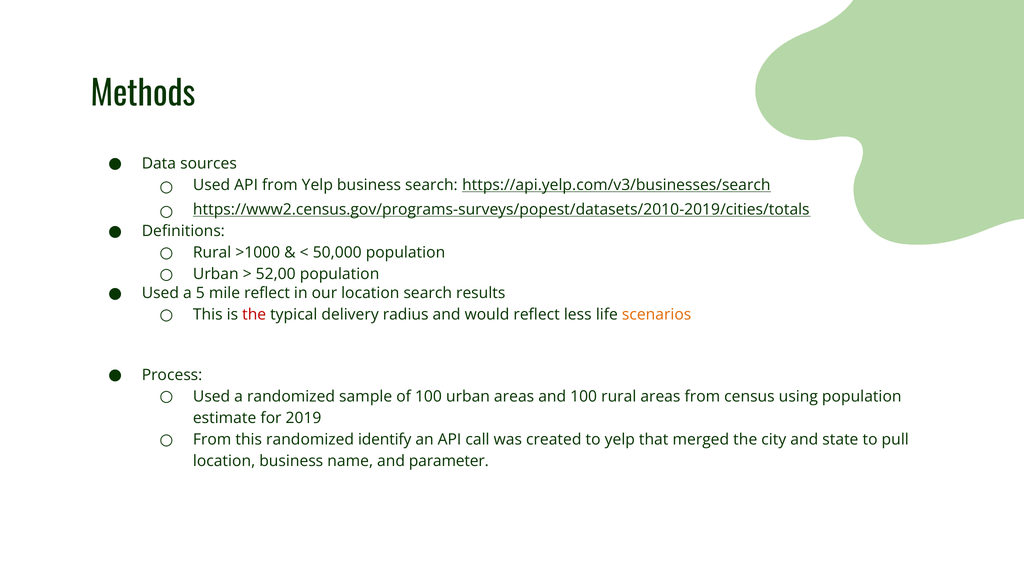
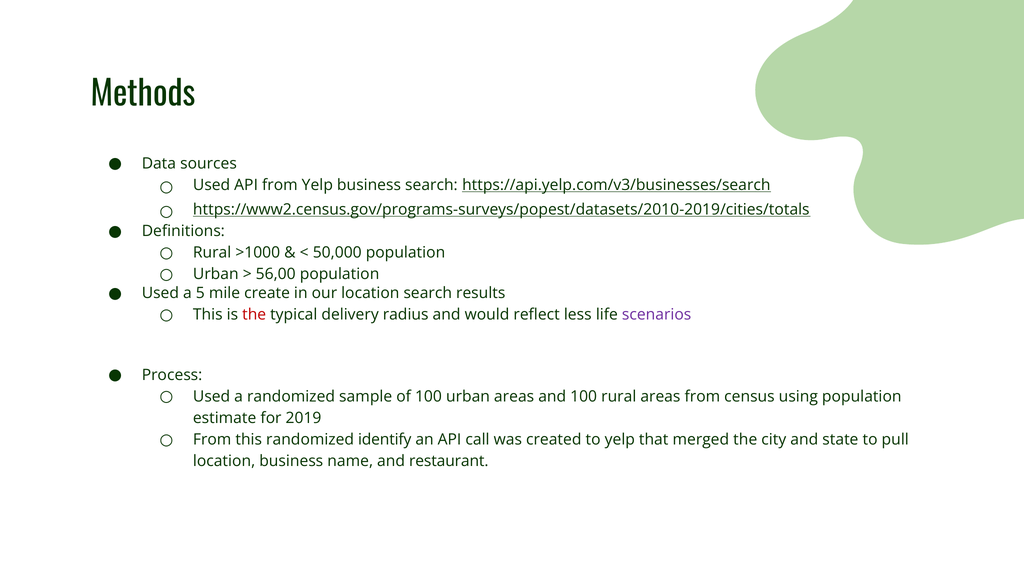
52,00: 52,00 -> 56,00
mile reflect: reflect -> create
scenarios colour: orange -> purple
parameter: parameter -> restaurant
